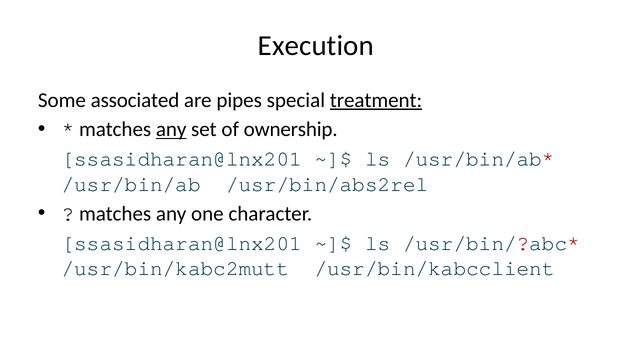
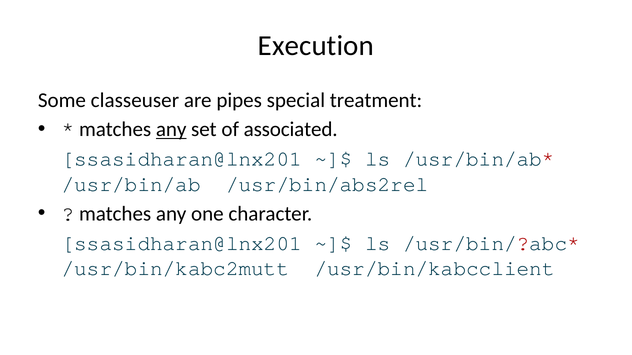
associated: associated -> classeuser
treatment underline: present -> none
ownership: ownership -> associated
